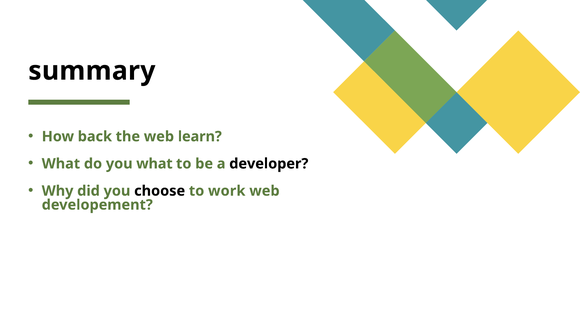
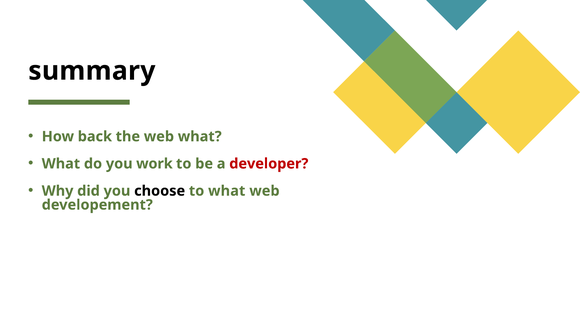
web learn: learn -> what
you what: what -> work
developer colour: black -> red
to work: work -> what
